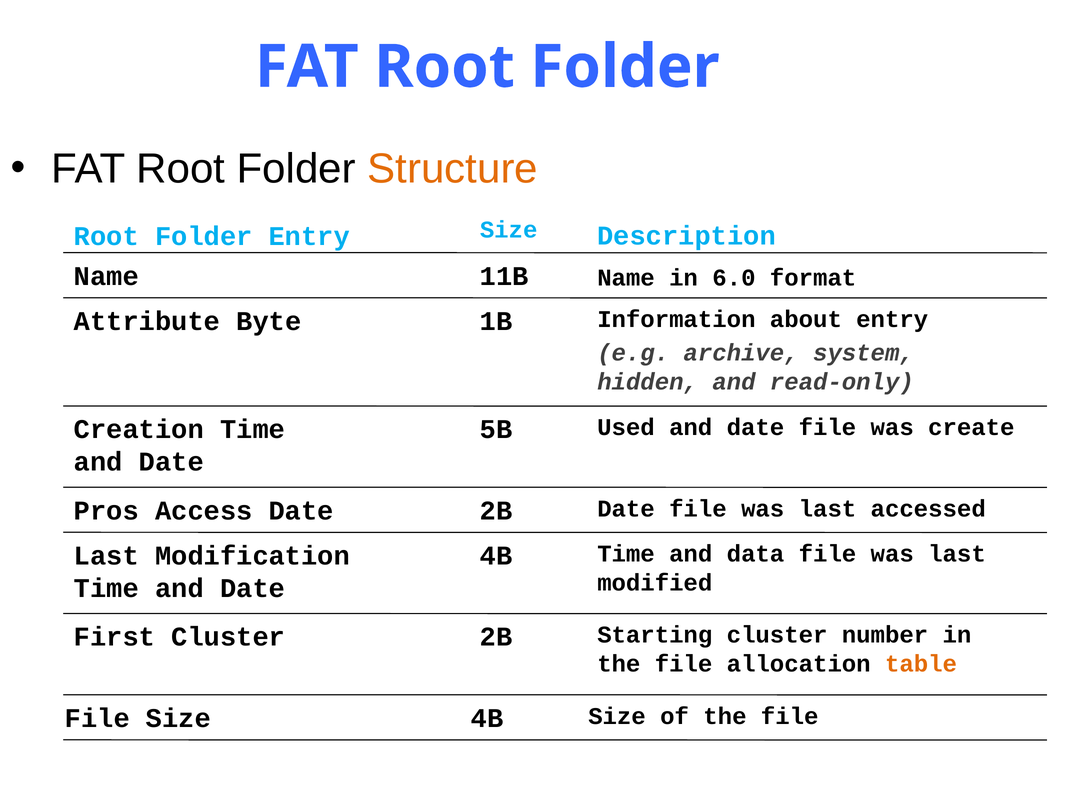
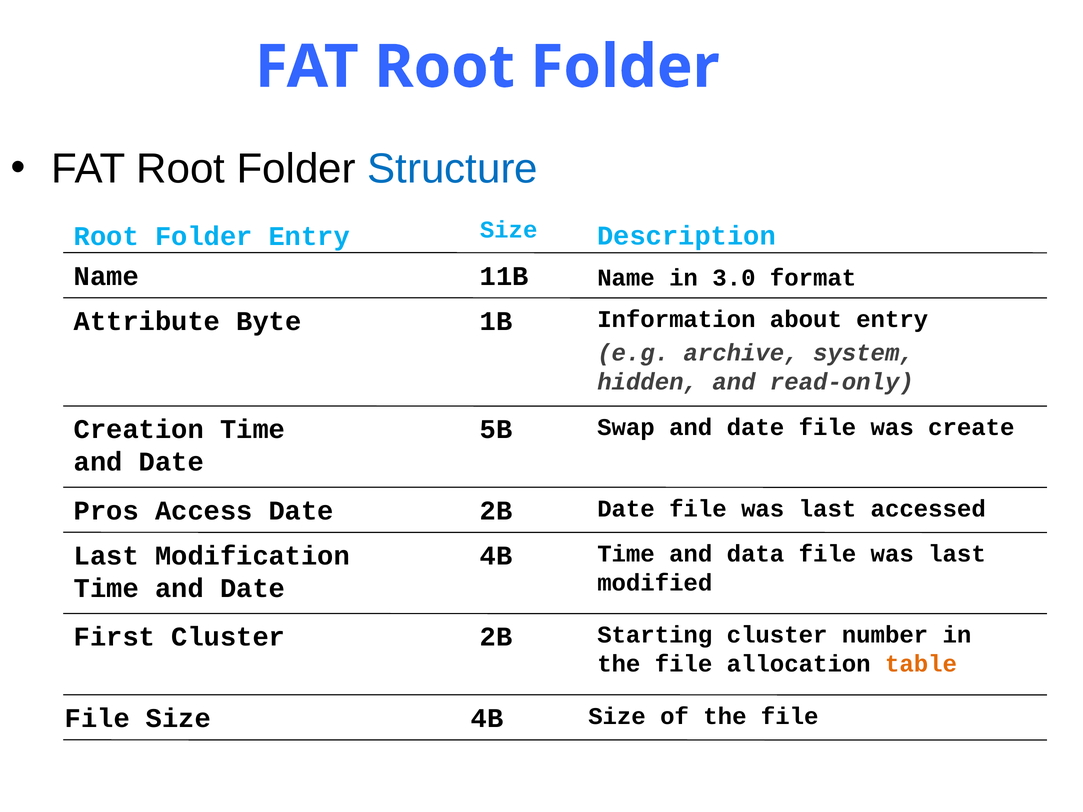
Structure colour: orange -> blue
6.0: 6.0 -> 3.0
Used: Used -> Swap
